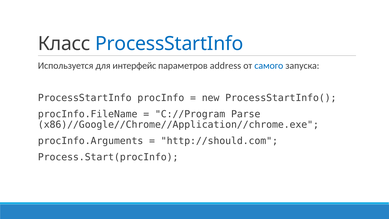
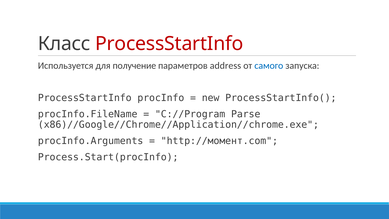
ProcessStartInfo at (169, 44) colour: blue -> red
интерфейс: интерфейс -> получение
http://should.com: http://should.com -> http://момент.com
